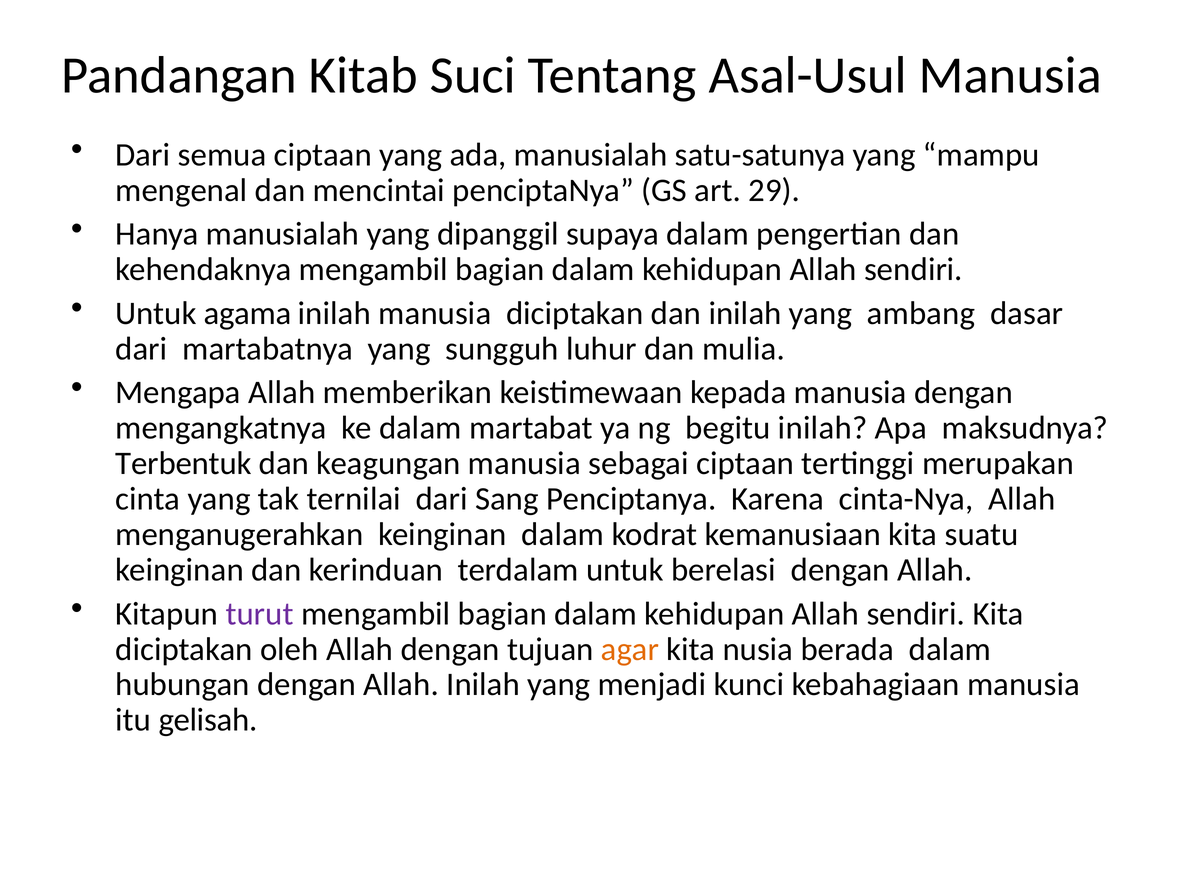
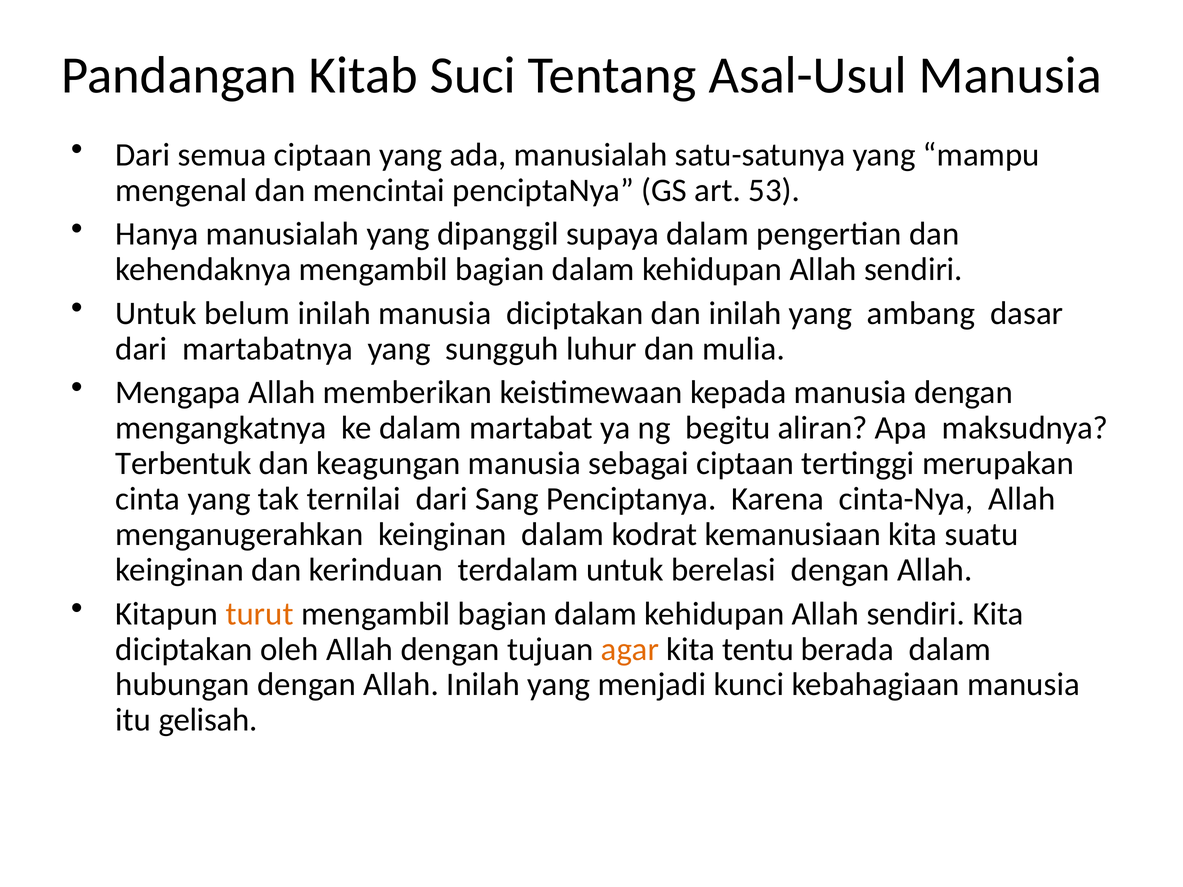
29: 29 -> 53
agama: agama -> belum
begitu inilah: inilah -> aliran
turut colour: purple -> orange
nusia: nusia -> tentu
